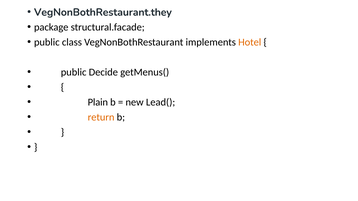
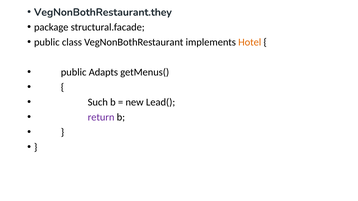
Decide: Decide -> Adapts
Plain: Plain -> Such
return colour: orange -> purple
